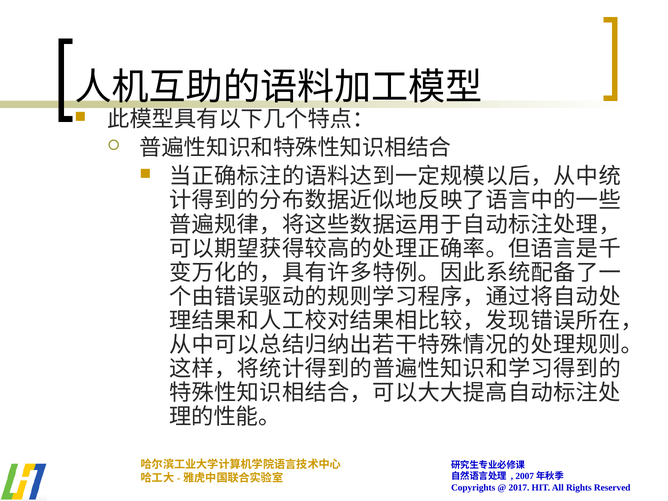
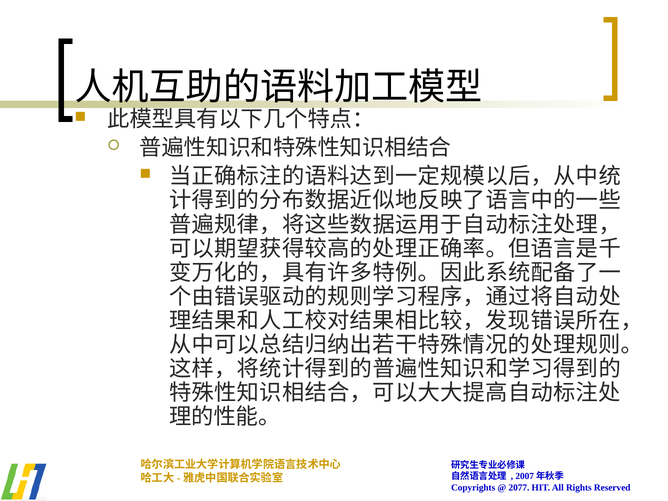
2017: 2017 -> 2077
